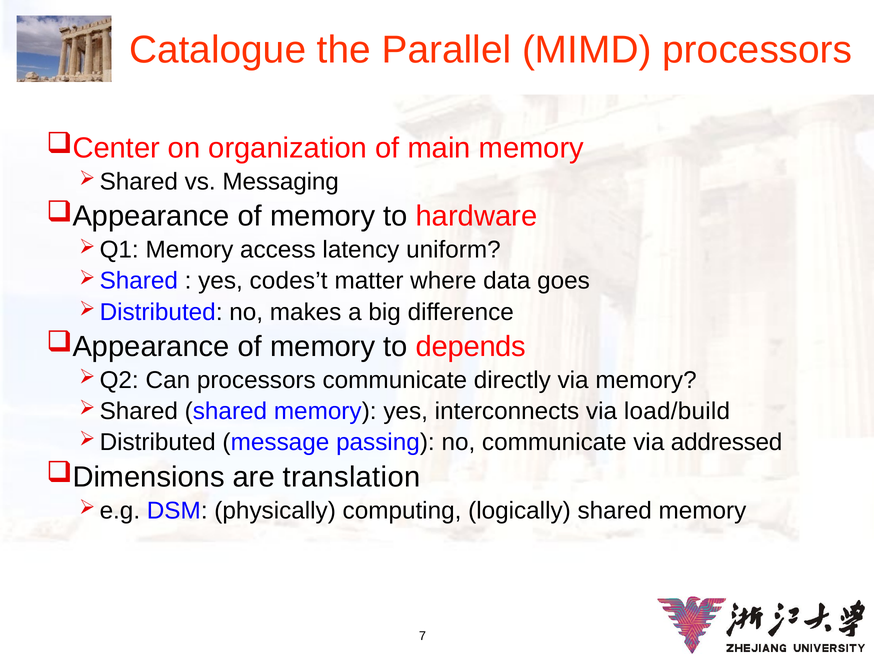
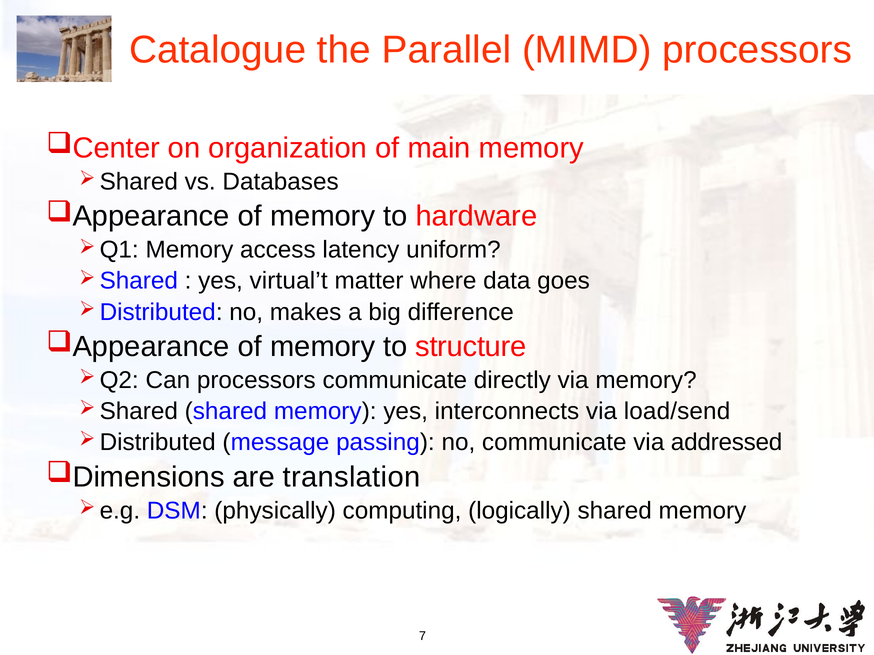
Messaging: Messaging -> Databases
codes’t: codes’t -> virtual’t
depends: depends -> structure
load/build: load/build -> load/send
